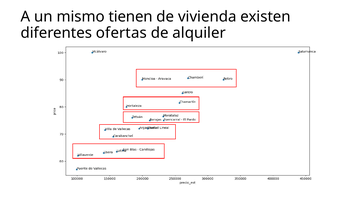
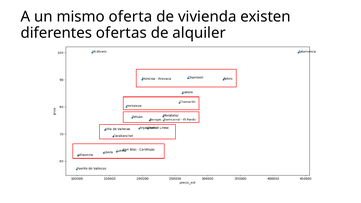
tienen: tienen -> oferta
